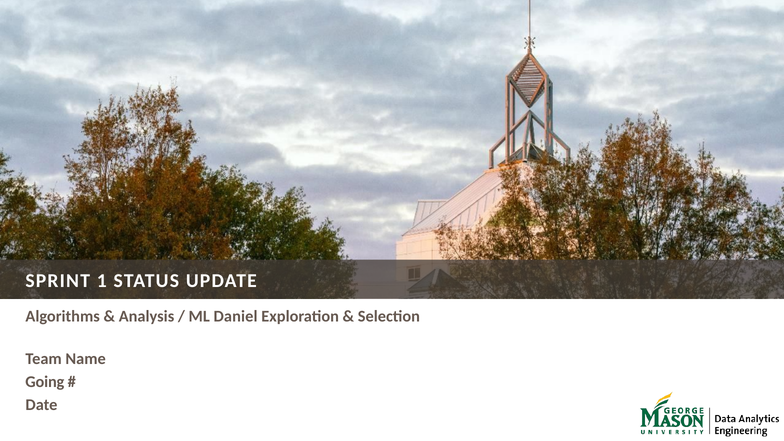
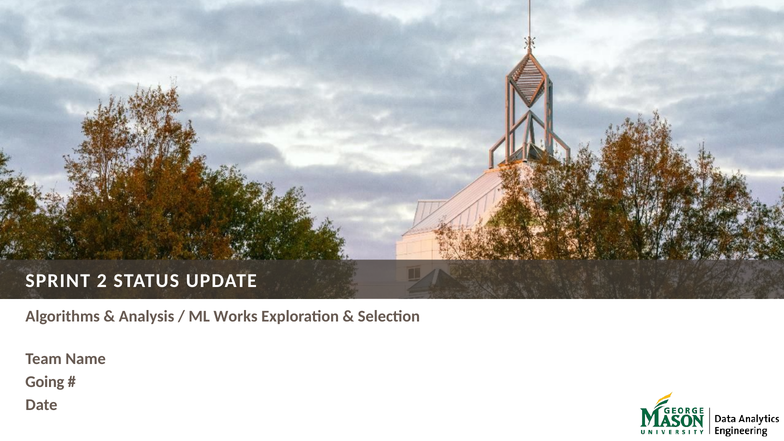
1: 1 -> 2
Daniel: Daniel -> Works
